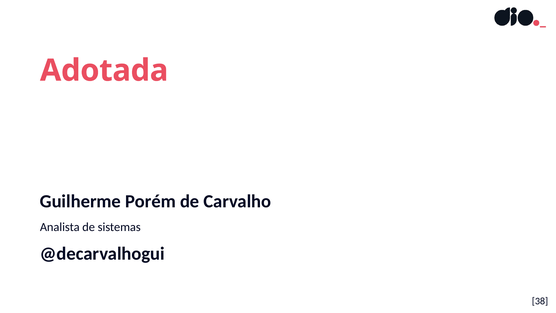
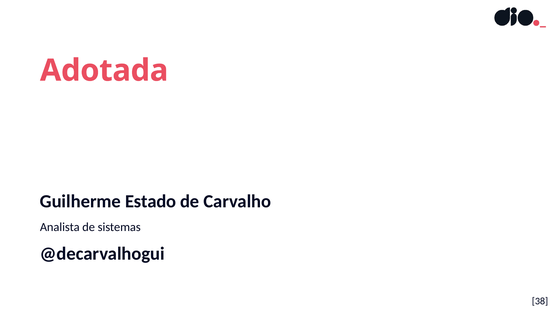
Porém: Porém -> Estado
